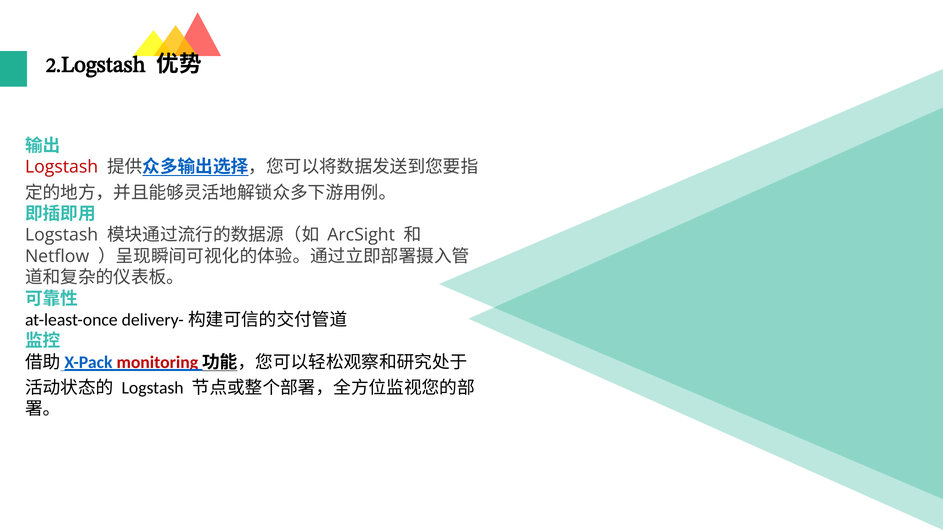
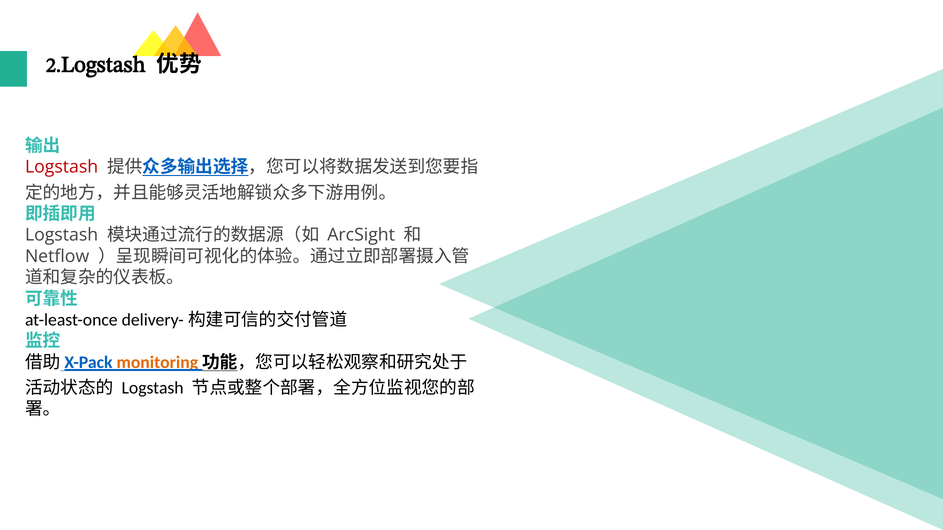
monitoring colour: red -> orange
